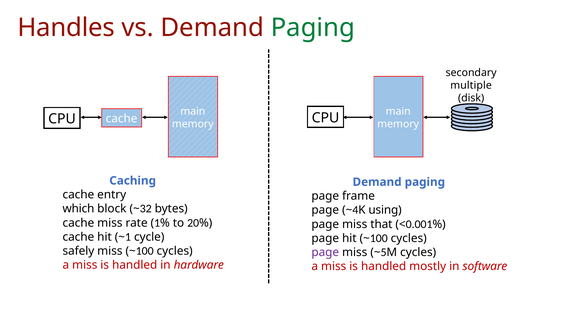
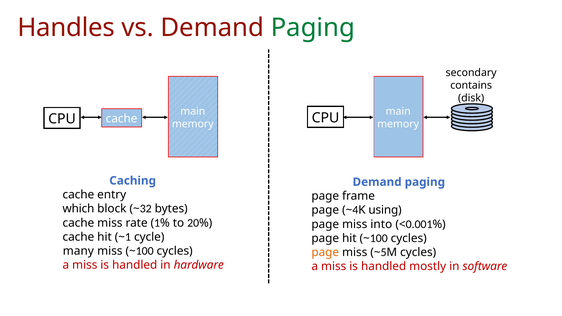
multiple: multiple -> contains
that: that -> into
safely: safely -> many
page at (325, 252) colour: purple -> orange
